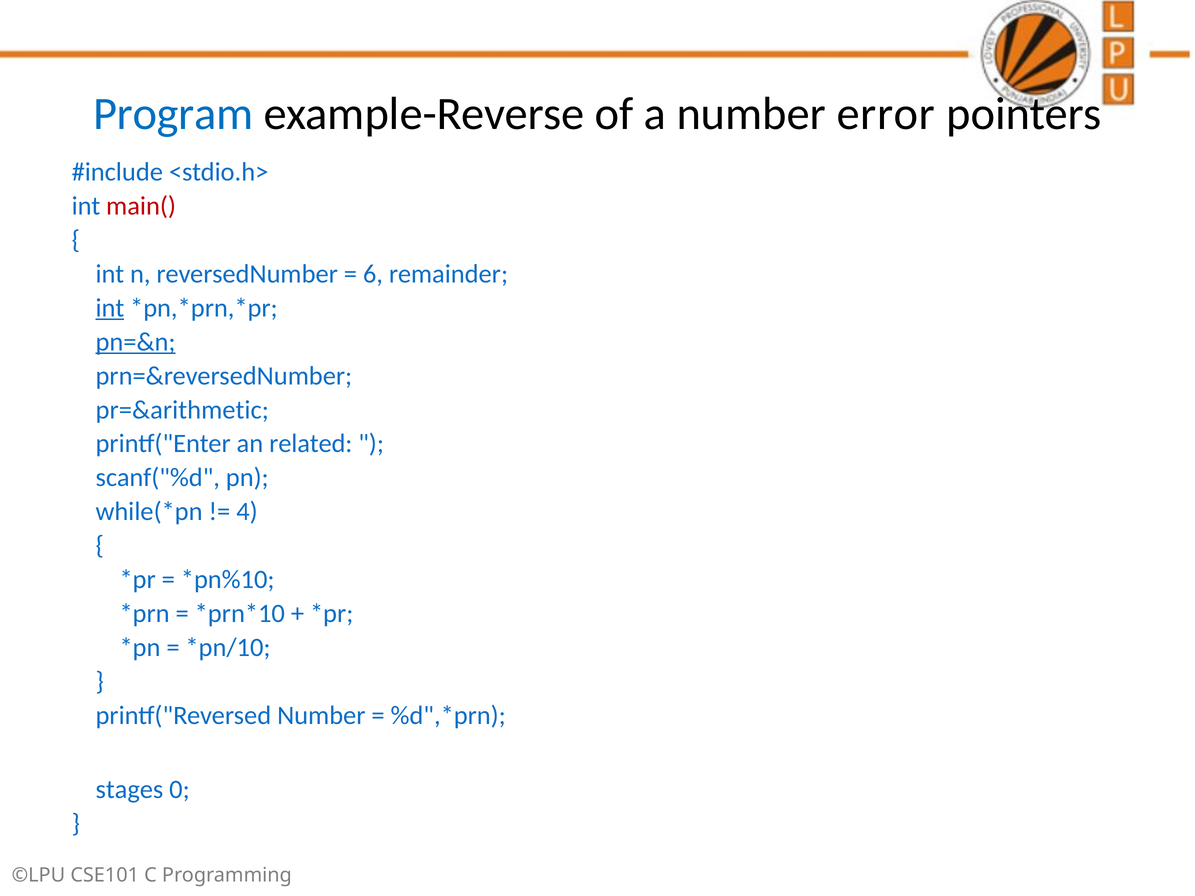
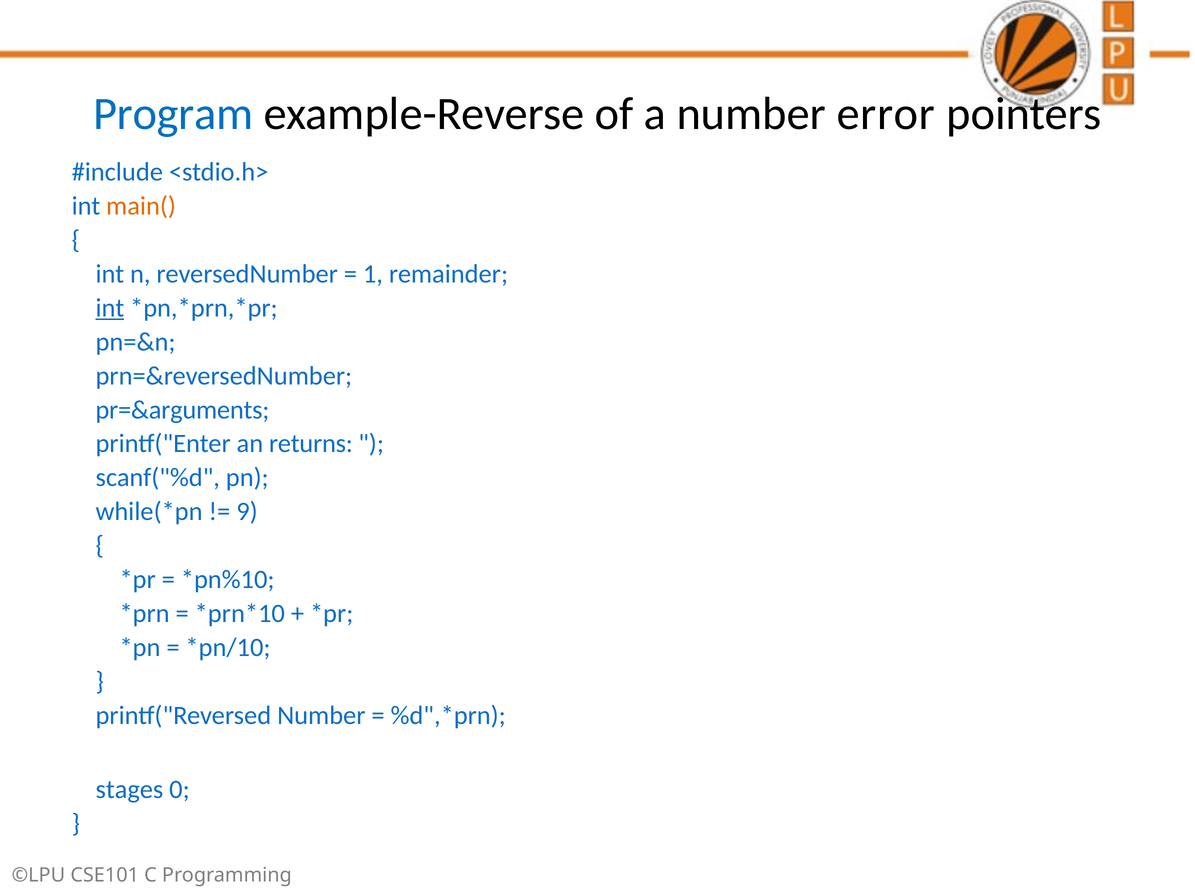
main( colour: red -> orange
6: 6 -> 1
pn=&n underline: present -> none
pr=&arithmetic: pr=&arithmetic -> pr=&arguments
related: related -> returns
4: 4 -> 9
